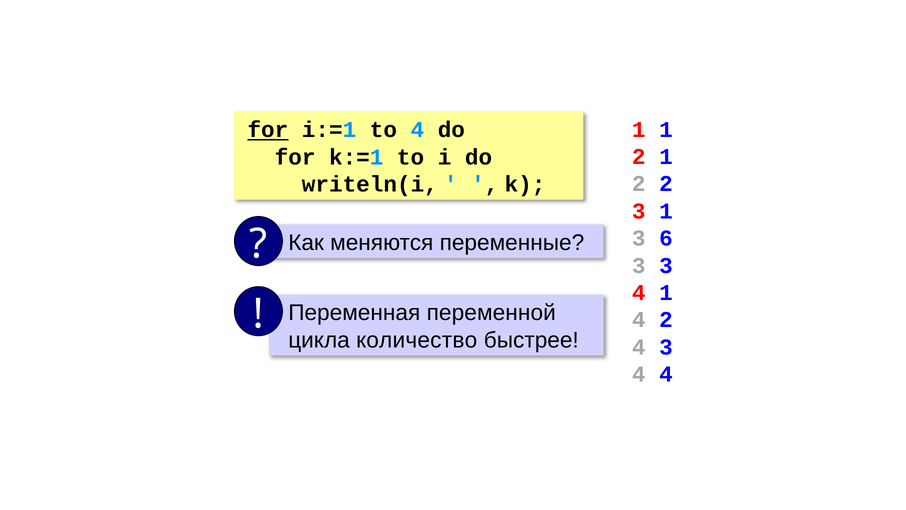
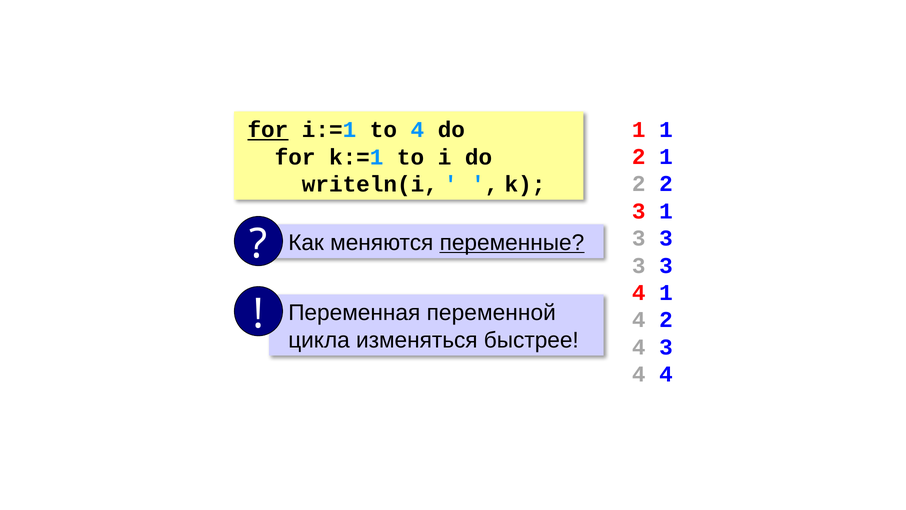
6 at (666, 238): 6 -> 3
переменные underline: none -> present
количество: количество -> изменяться
